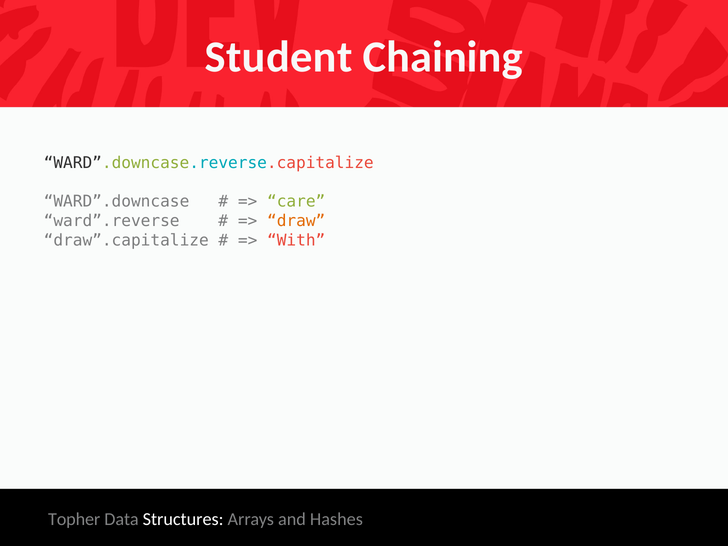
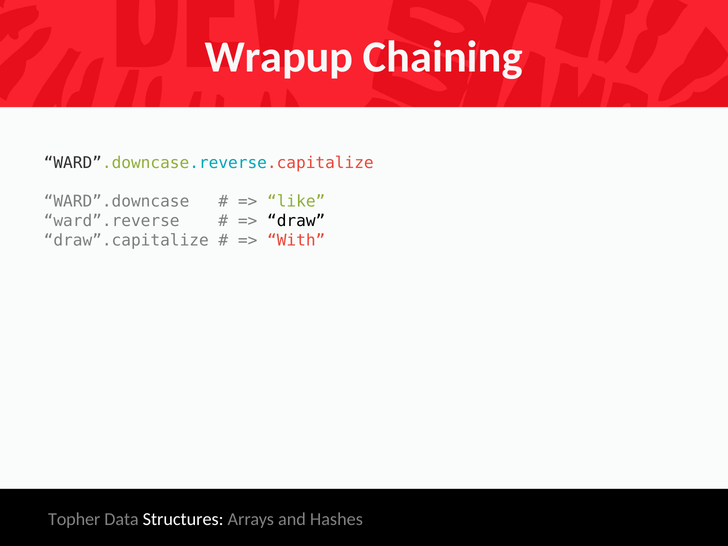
Student: Student -> Wrapup
care: care -> like
draw colour: orange -> black
